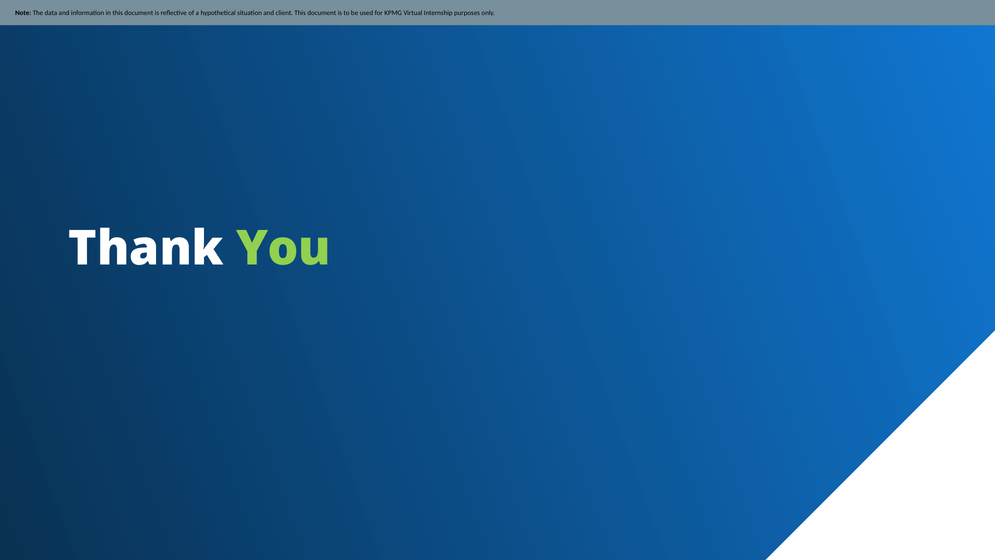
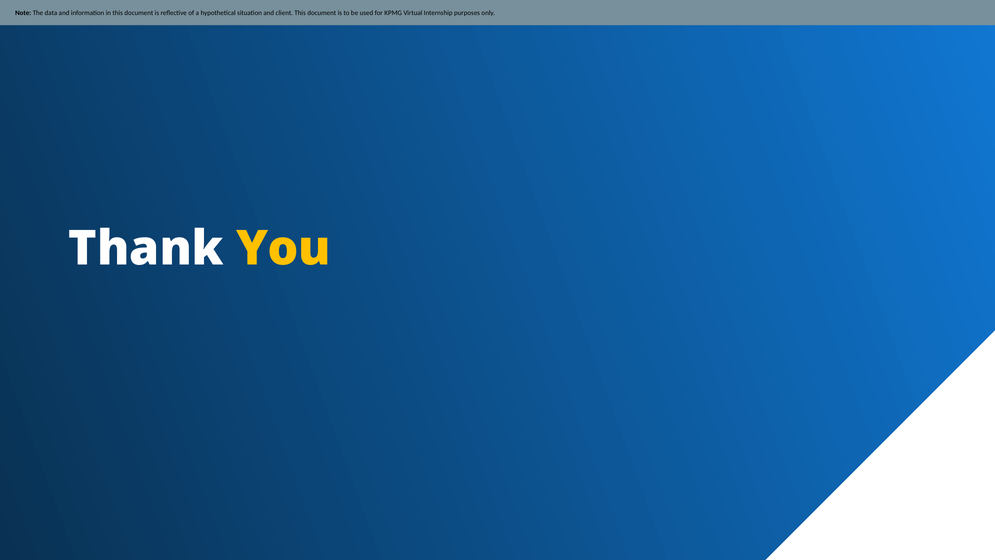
You colour: light green -> yellow
